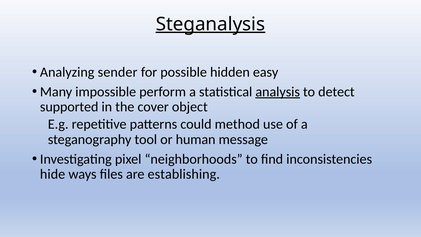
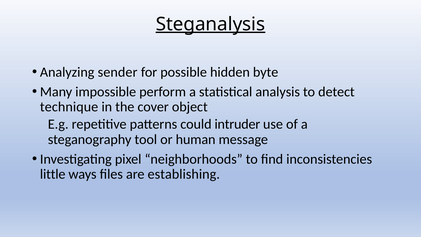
easy: easy -> byte
analysis underline: present -> none
supported: supported -> technique
method: method -> intruder
hide: hide -> little
